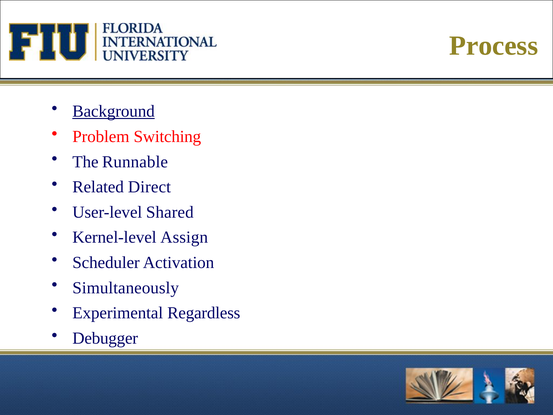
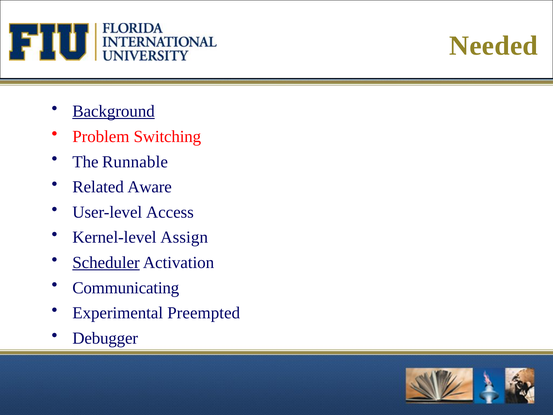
Process: Process -> Needed
Direct: Direct -> Aware
Shared: Shared -> Access
Scheduler underline: none -> present
Simultaneously: Simultaneously -> Communicating
Regardless: Regardless -> Preempted
